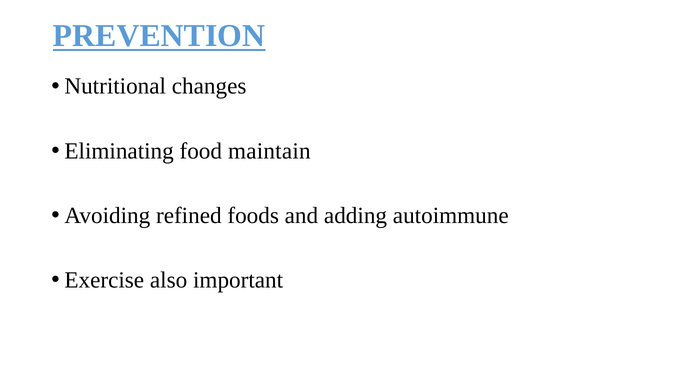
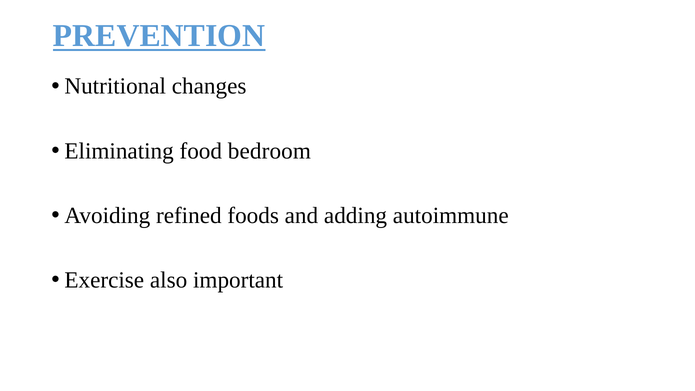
maintain: maintain -> bedroom
